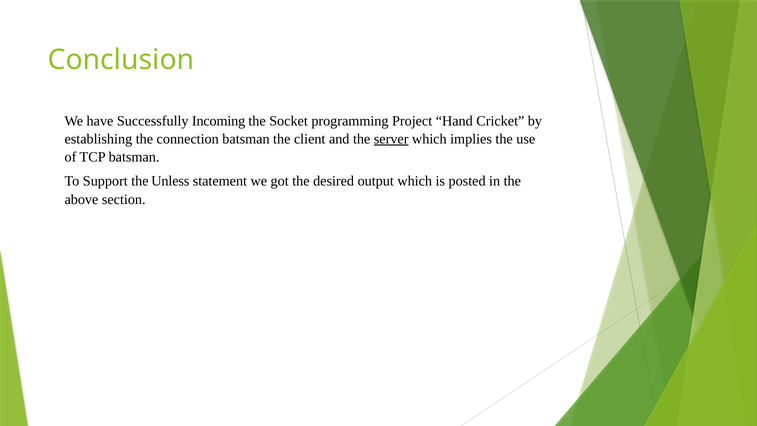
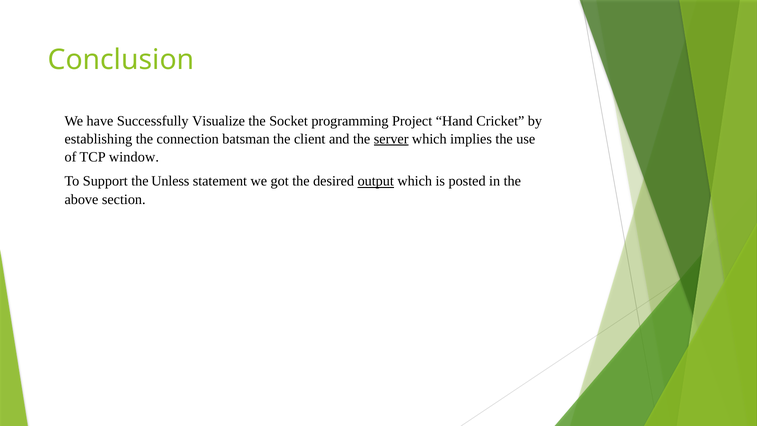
Incoming: Incoming -> Visualize
TCP batsman: batsman -> window
output underline: none -> present
